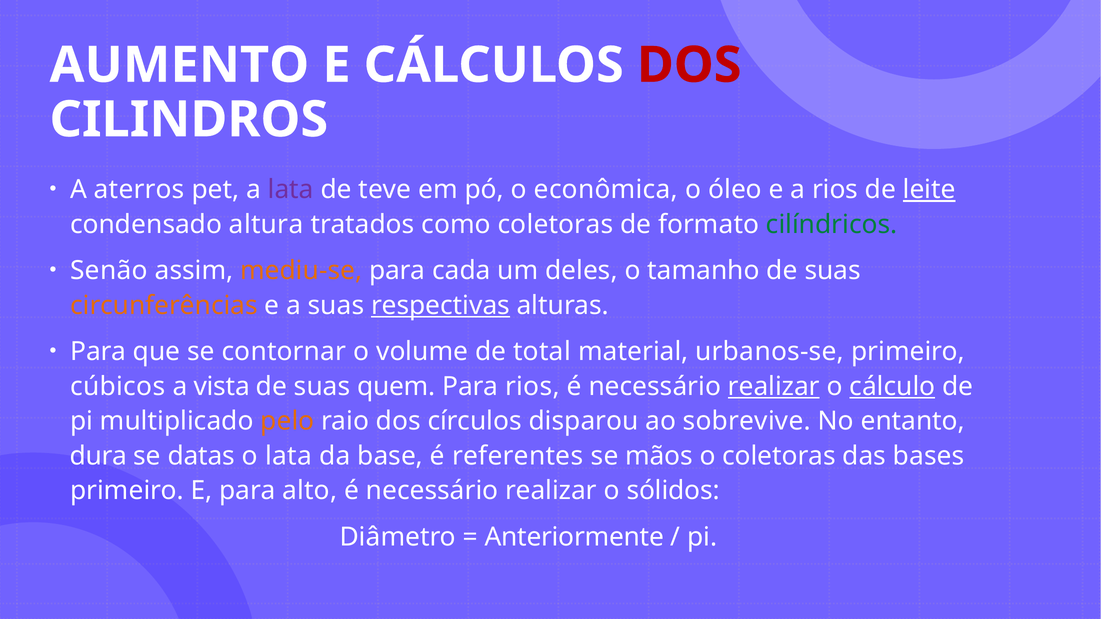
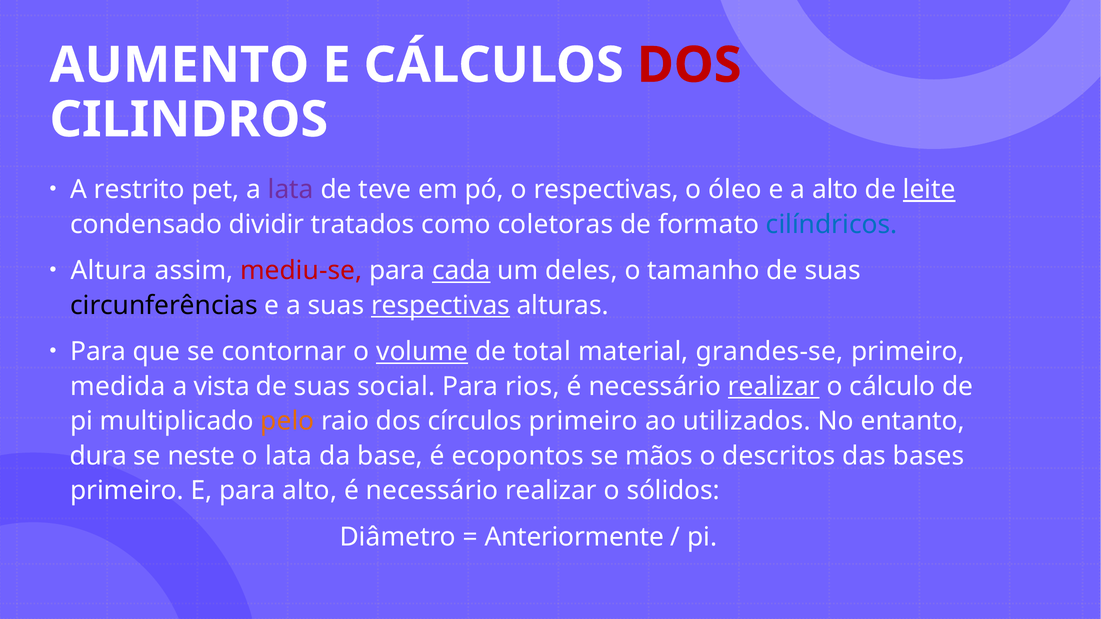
aterros: aterros -> restrito
o econômica: econômica -> respectivas
a rios: rios -> alto
altura: altura -> dividir
cilíndricos colour: green -> blue
Senão: Senão -> Altura
mediu-se colour: orange -> red
cada underline: none -> present
circunferências colour: orange -> black
volume underline: none -> present
urbanos-se: urbanos-se -> grandes-se
cúbicos: cúbicos -> medida
quem: quem -> social
cálculo underline: present -> none
círculos disparou: disparou -> primeiro
sobrevive: sobrevive -> utilizados
datas: datas -> neste
referentes: referentes -> ecopontos
o coletoras: coletoras -> descritos
